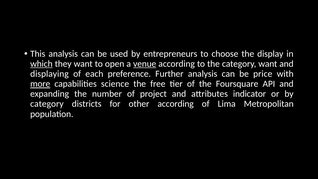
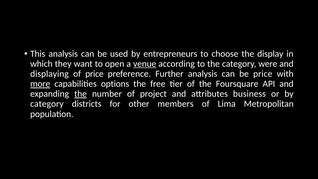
which underline: present -> none
category want: want -> were
of each: each -> price
science: science -> options
the at (81, 94) underline: none -> present
indicator: indicator -> business
other according: according -> members
